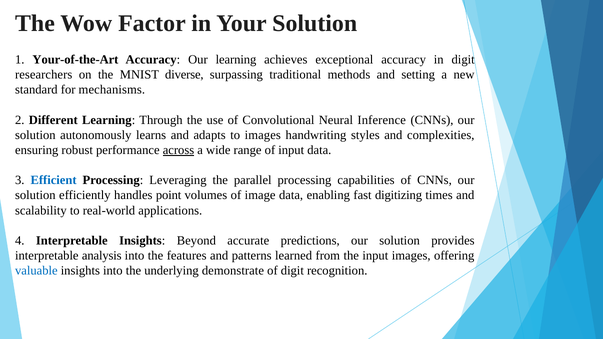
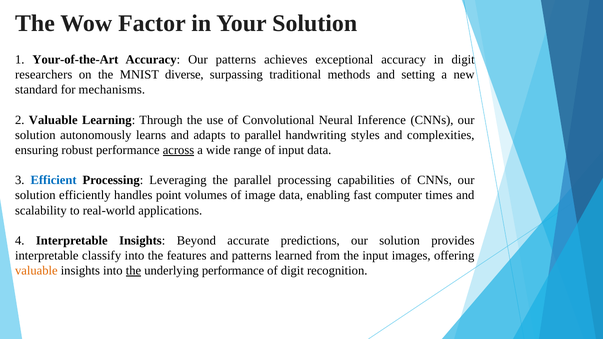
Our learning: learning -> patterns
2 Different: Different -> Valuable
to images: images -> parallel
digitizing: digitizing -> computer
analysis: analysis -> classify
valuable at (36, 271) colour: blue -> orange
the at (133, 271) underline: none -> present
underlying demonstrate: demonstrate -> performance
